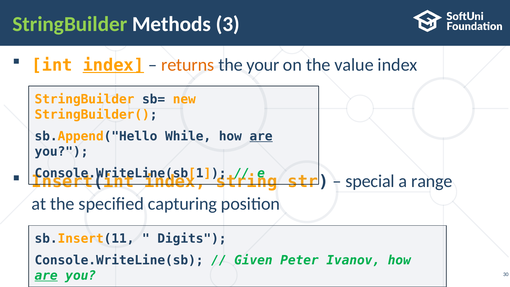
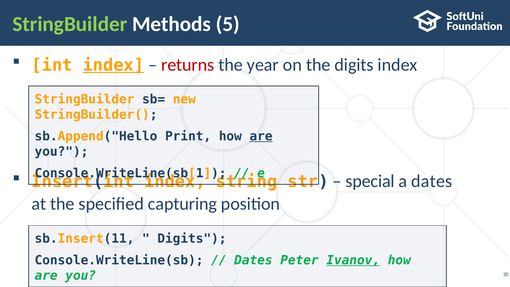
3: 3 -> 5
returns colour: orange -> red
your: your -> year
the value: value -> digits
While: While -> Print
a range: range -> dates
Given at (253, 260): Given -> Dates
Ivanov underline: none -> present
are at (46, 275) underline: present -> none
